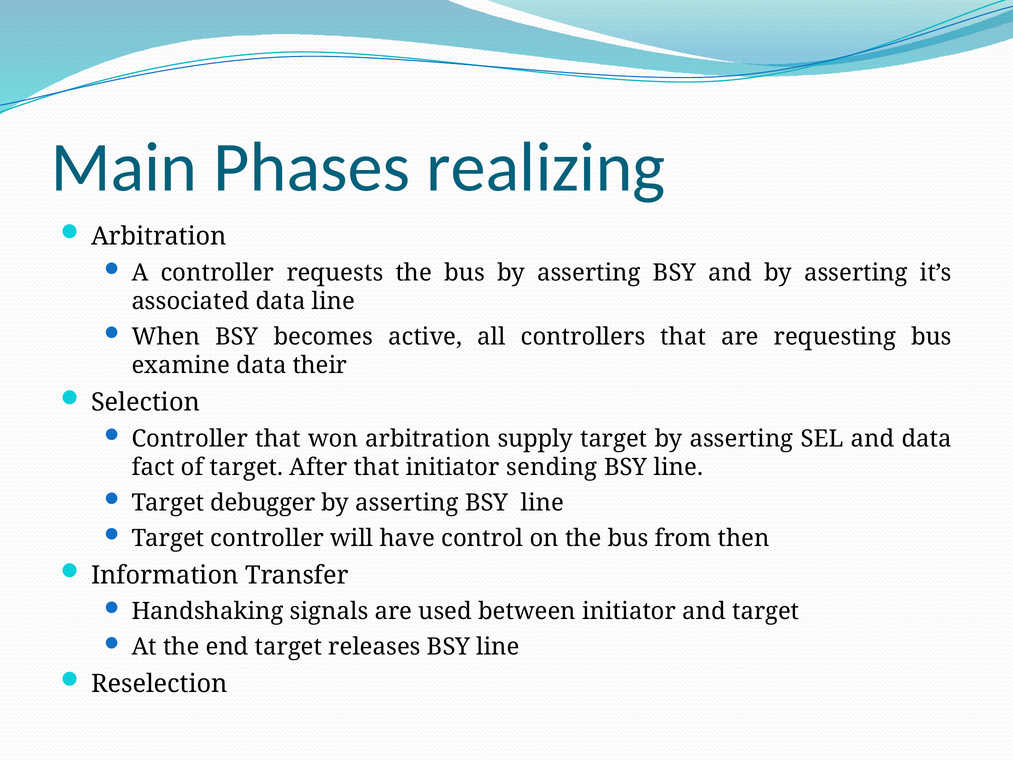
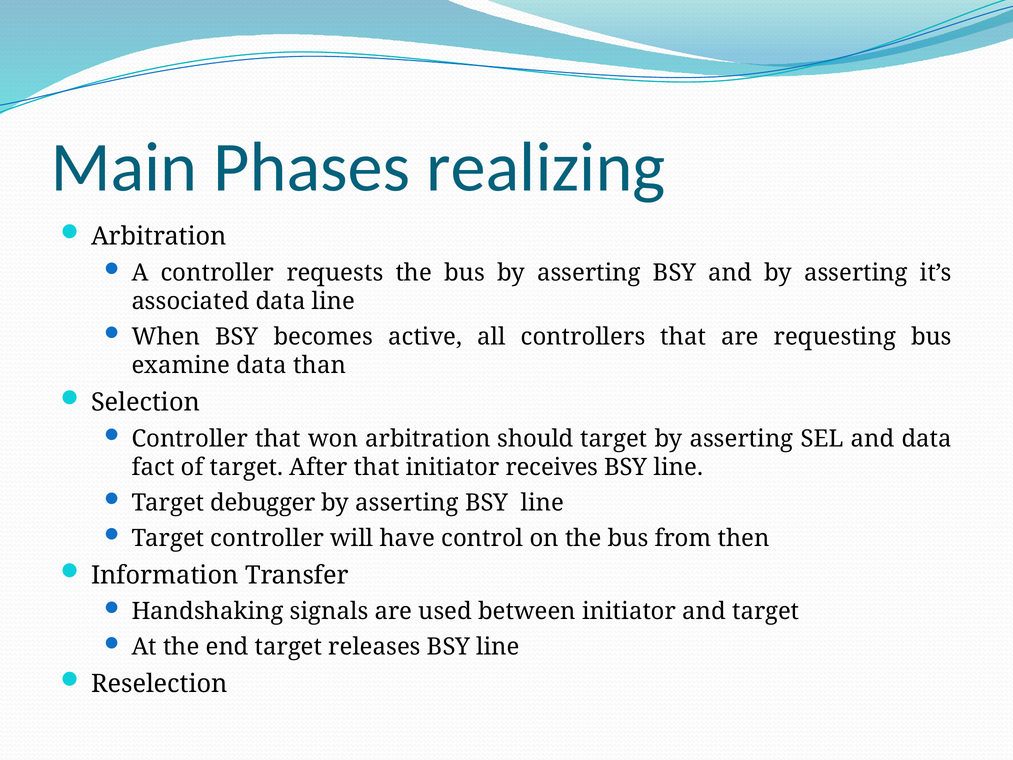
their: their -> than
supply: supply -> should
sending: sending -> receives
